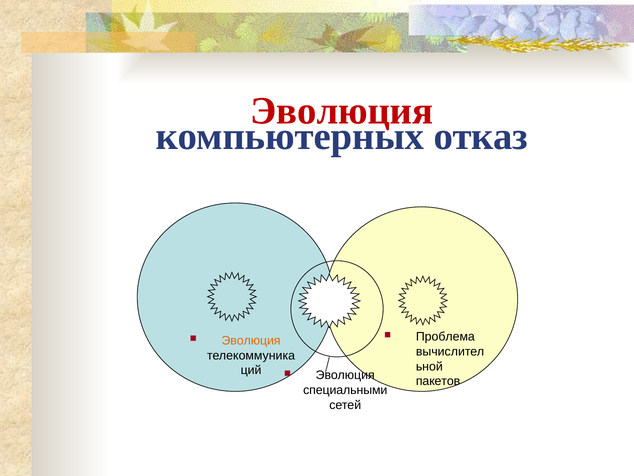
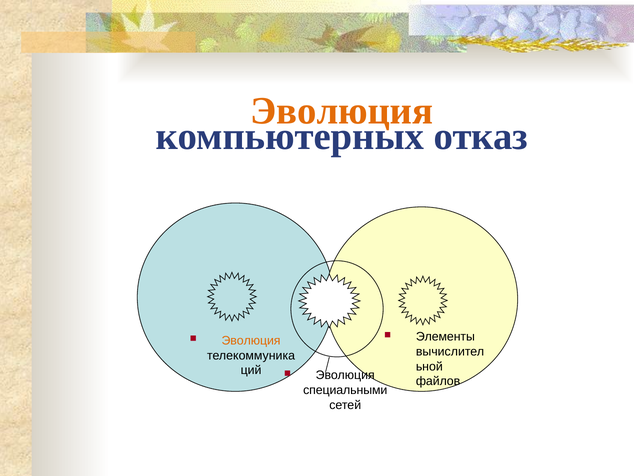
Эволюция at (342, 111) colour: red -> orange
Проблема: Проблема -> Элементы
пакетов: пакетов -> файлов
